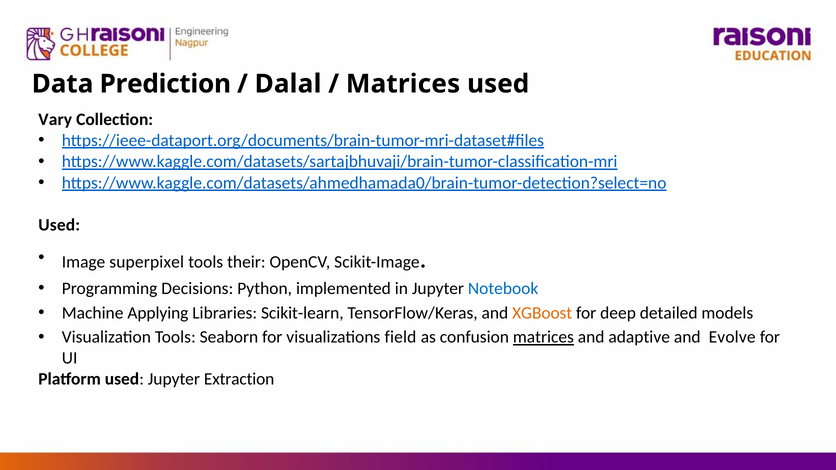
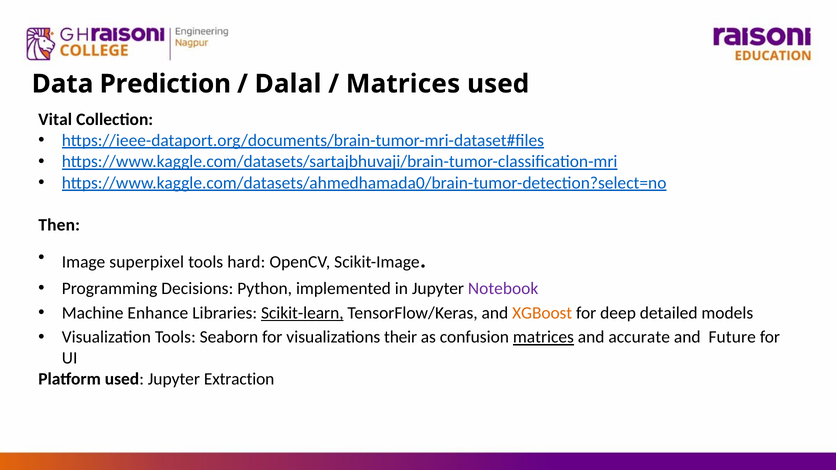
Vary: Vary -> Vital
Used at (59, 225): Used -> Then
their: their -> hard
Notebook colour: blue -> purple
Applying: Applying -> Enhance
Scikit-learn underline: none -> present
field: field -> their
adaptive: adaptive -> accurate
Evolve: Evolve -> Future
